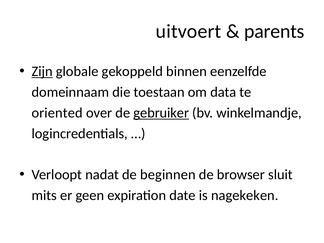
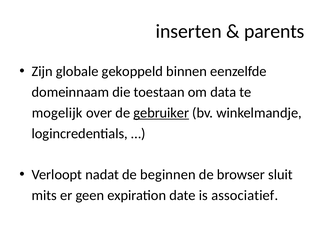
uitvoert: uitvoert -> inserten
Zijn underline: present -> none
oriented: oriented -> mogelijk
nagekeken: nagekeken -> associatief
